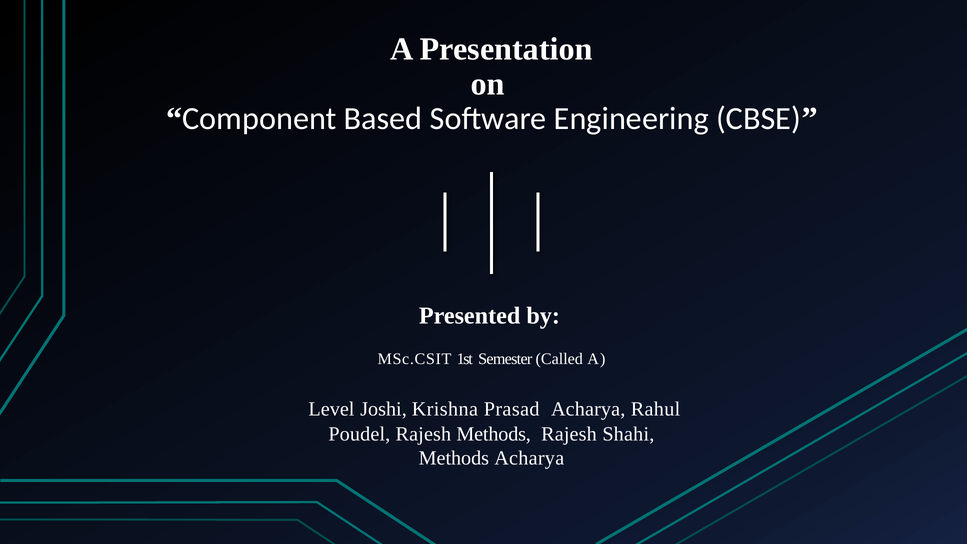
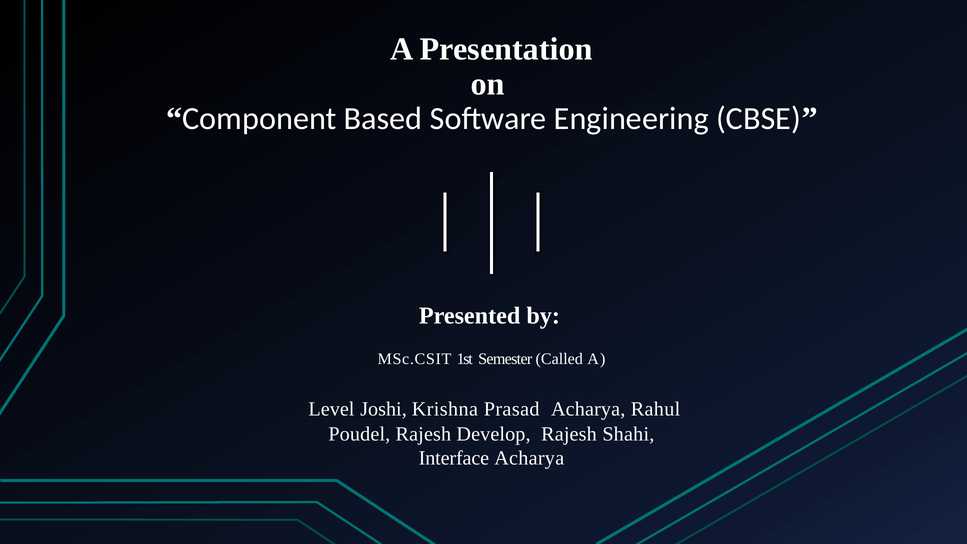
Rajesh Methods: Methods -> Develop
Methods at (454, 458): Methods -> Interface
